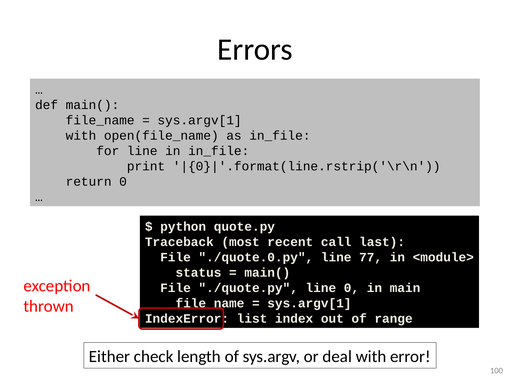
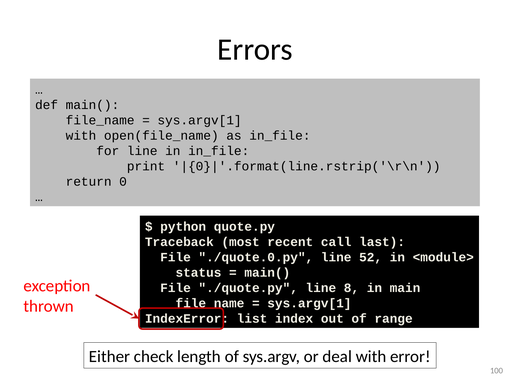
77: 77 -> 52
line 0: 0 -> 8
